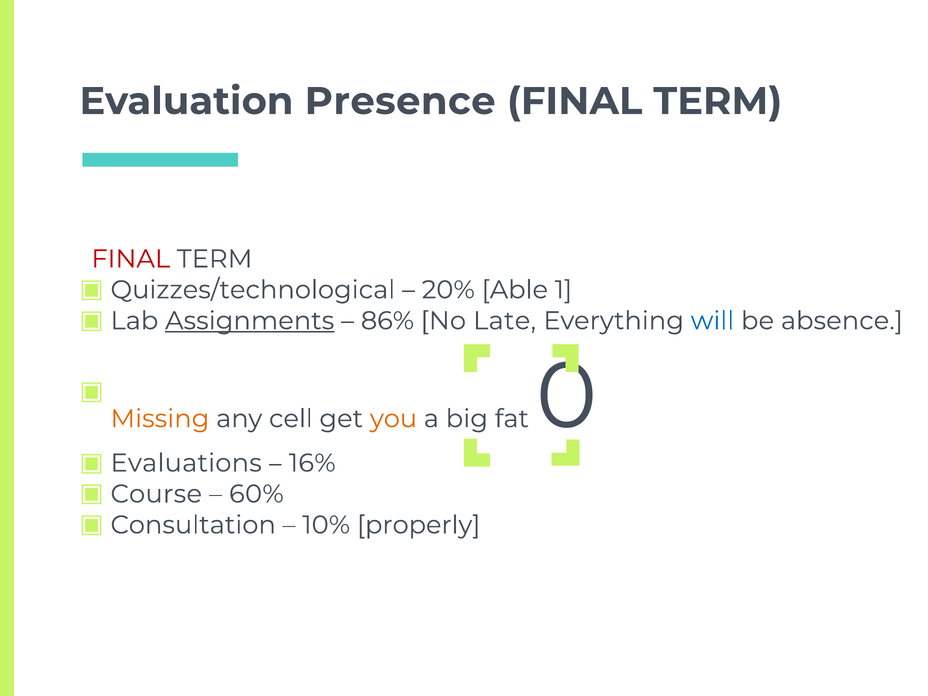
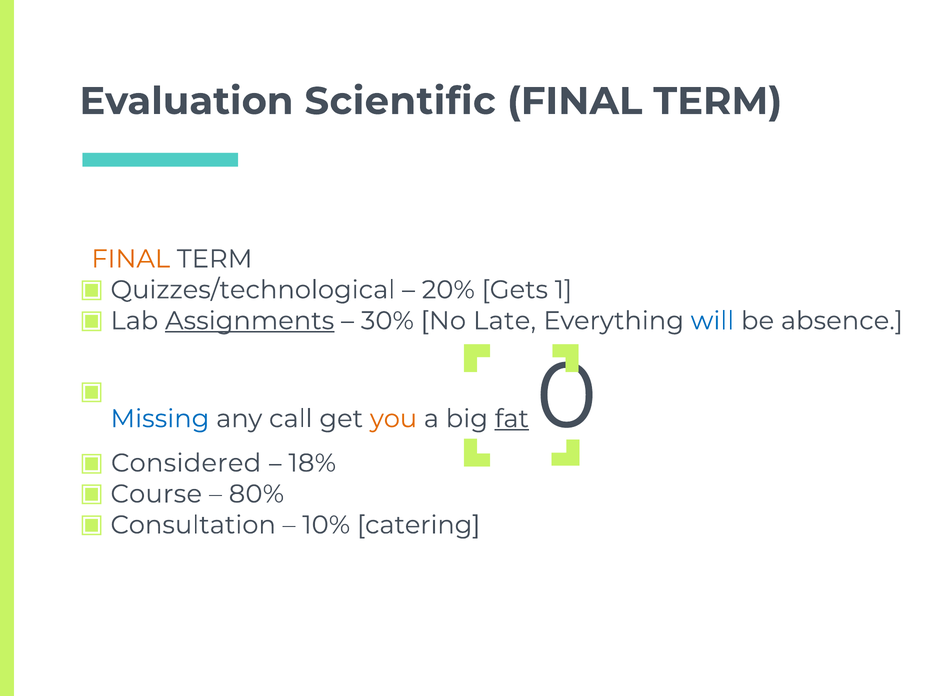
Presence: Presence -> Scientific
FINAL at (131, 259) colour: red -> orange
Able: Able -> Gets
86%: 86% -> 30%
Missing colour: orange -> blue
cell: cell -> call
fat underline: none -> present
Evaluations: Evaluations -> Considered
16%: 16% -> 18%
60%: 60% -> 80%
properly: properly -> catering
